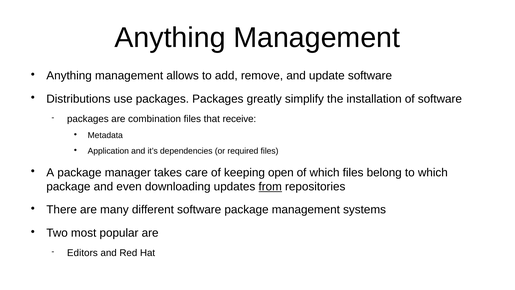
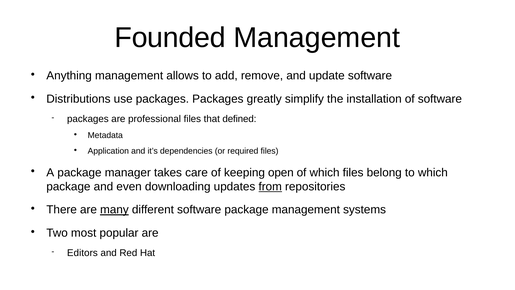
Anything at (170, 38): Anything -> Founded
combination: combination -> professional
receive: receive -> defined
many underline: none -> present
